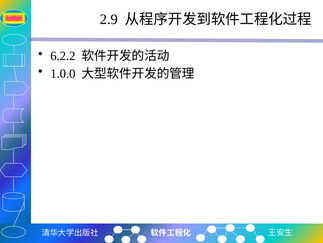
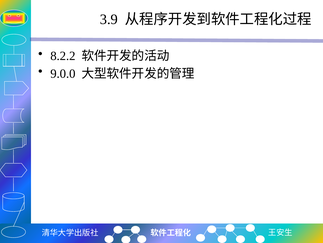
2.9: 2.9 -> 3.9
6.2.2: 6.2.2 -> 8.2.2
1.0.0: 1.0.0 -> 9.0.0
